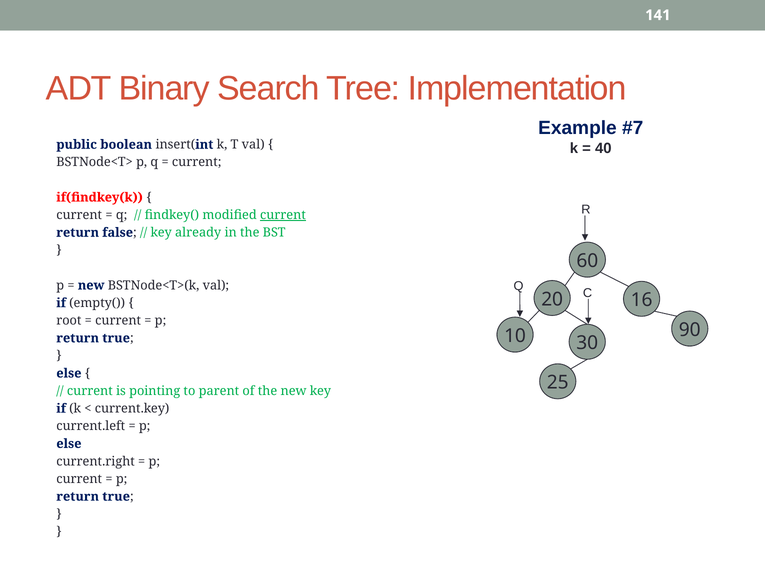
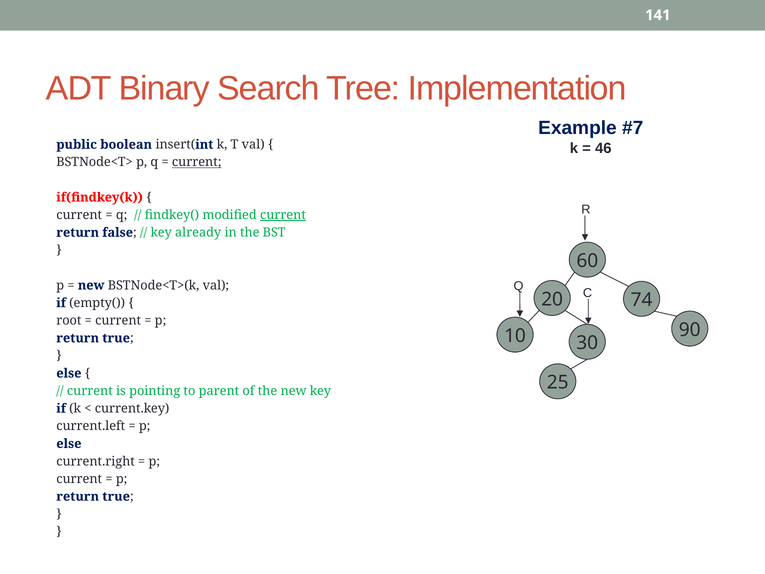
40: 40 -> 46
current at (197, 162) underline: none -> present
16: 16 -> 74
